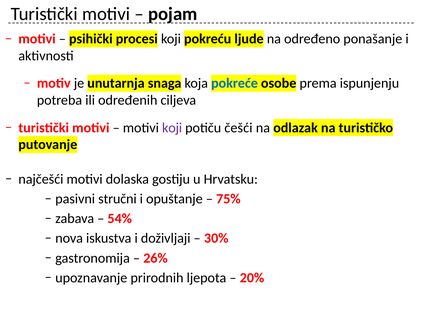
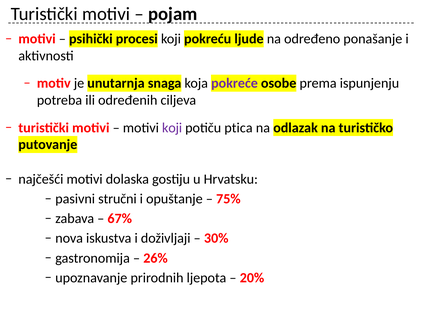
pokreće colour: blue -> purple
češći: češći -> ptica
54%: 54% -> 67%
